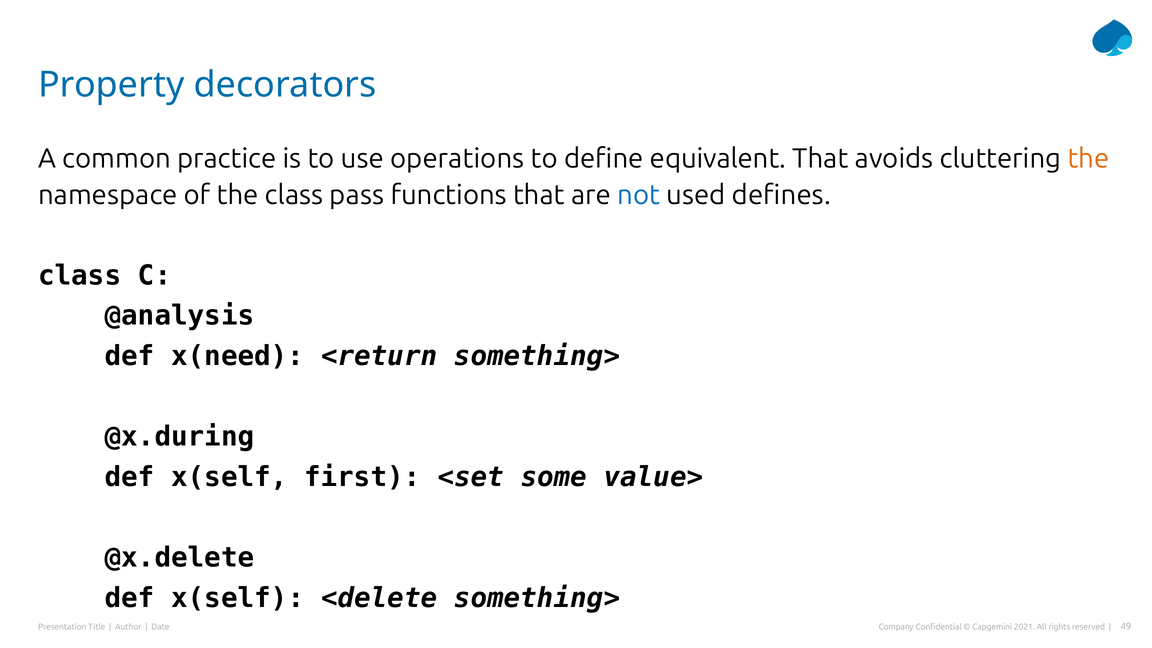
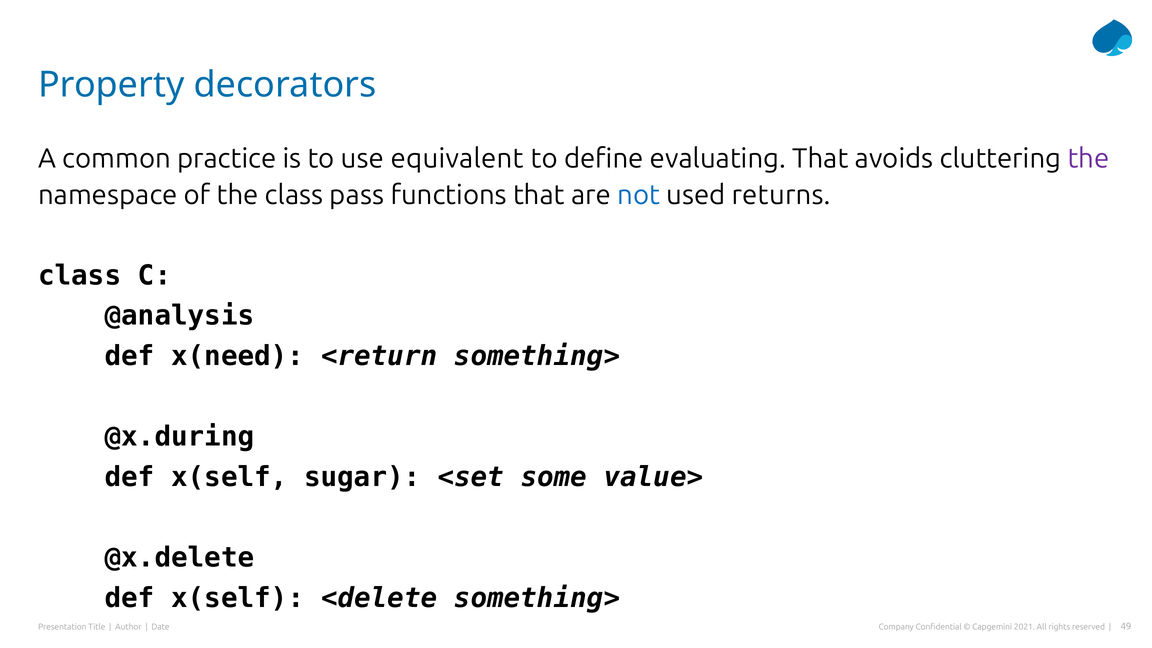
operations: operations -> equivalent
equivalent: equivalent -> evaluating
the at (1088, 159) colour: orange -> purple
defines: defines -> returns
first: first -> sugar
